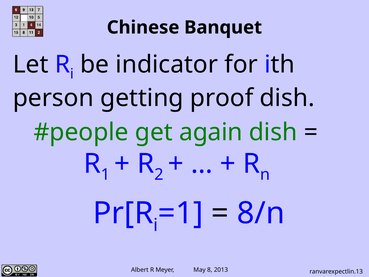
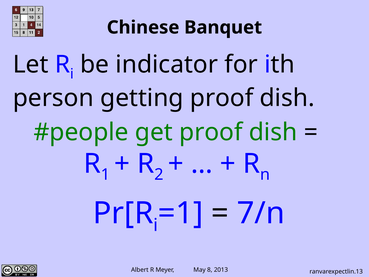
get again: again -> proof
8/n: 8/n -> 7/n
